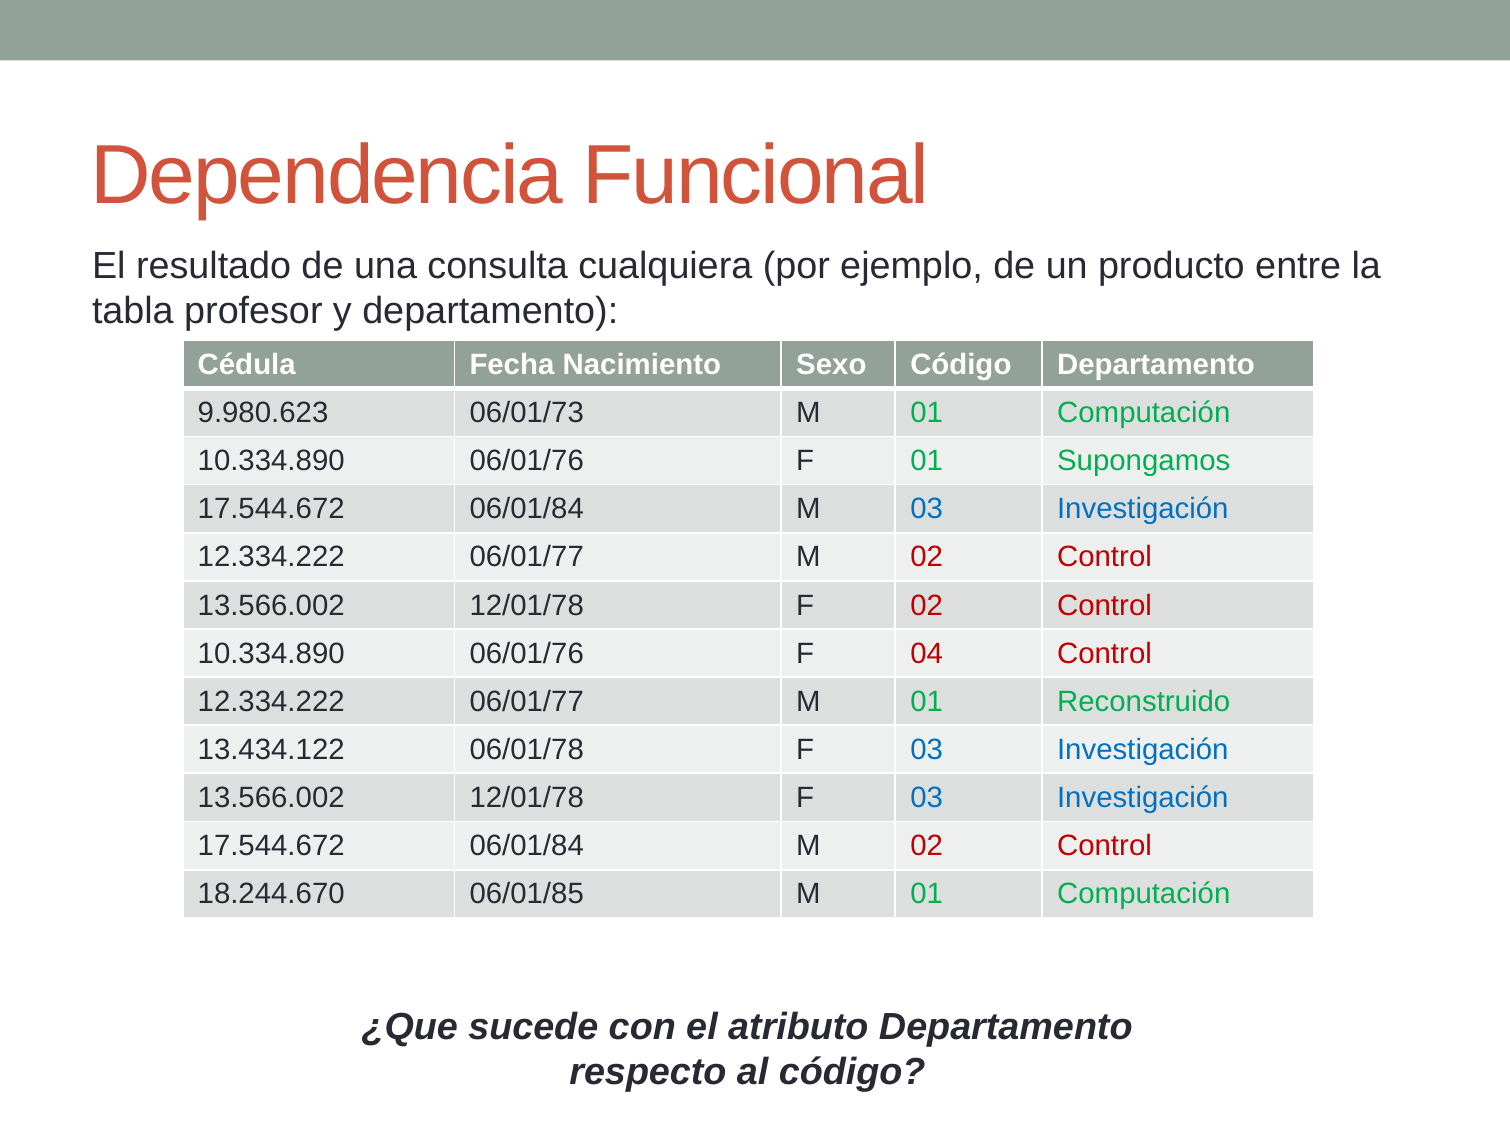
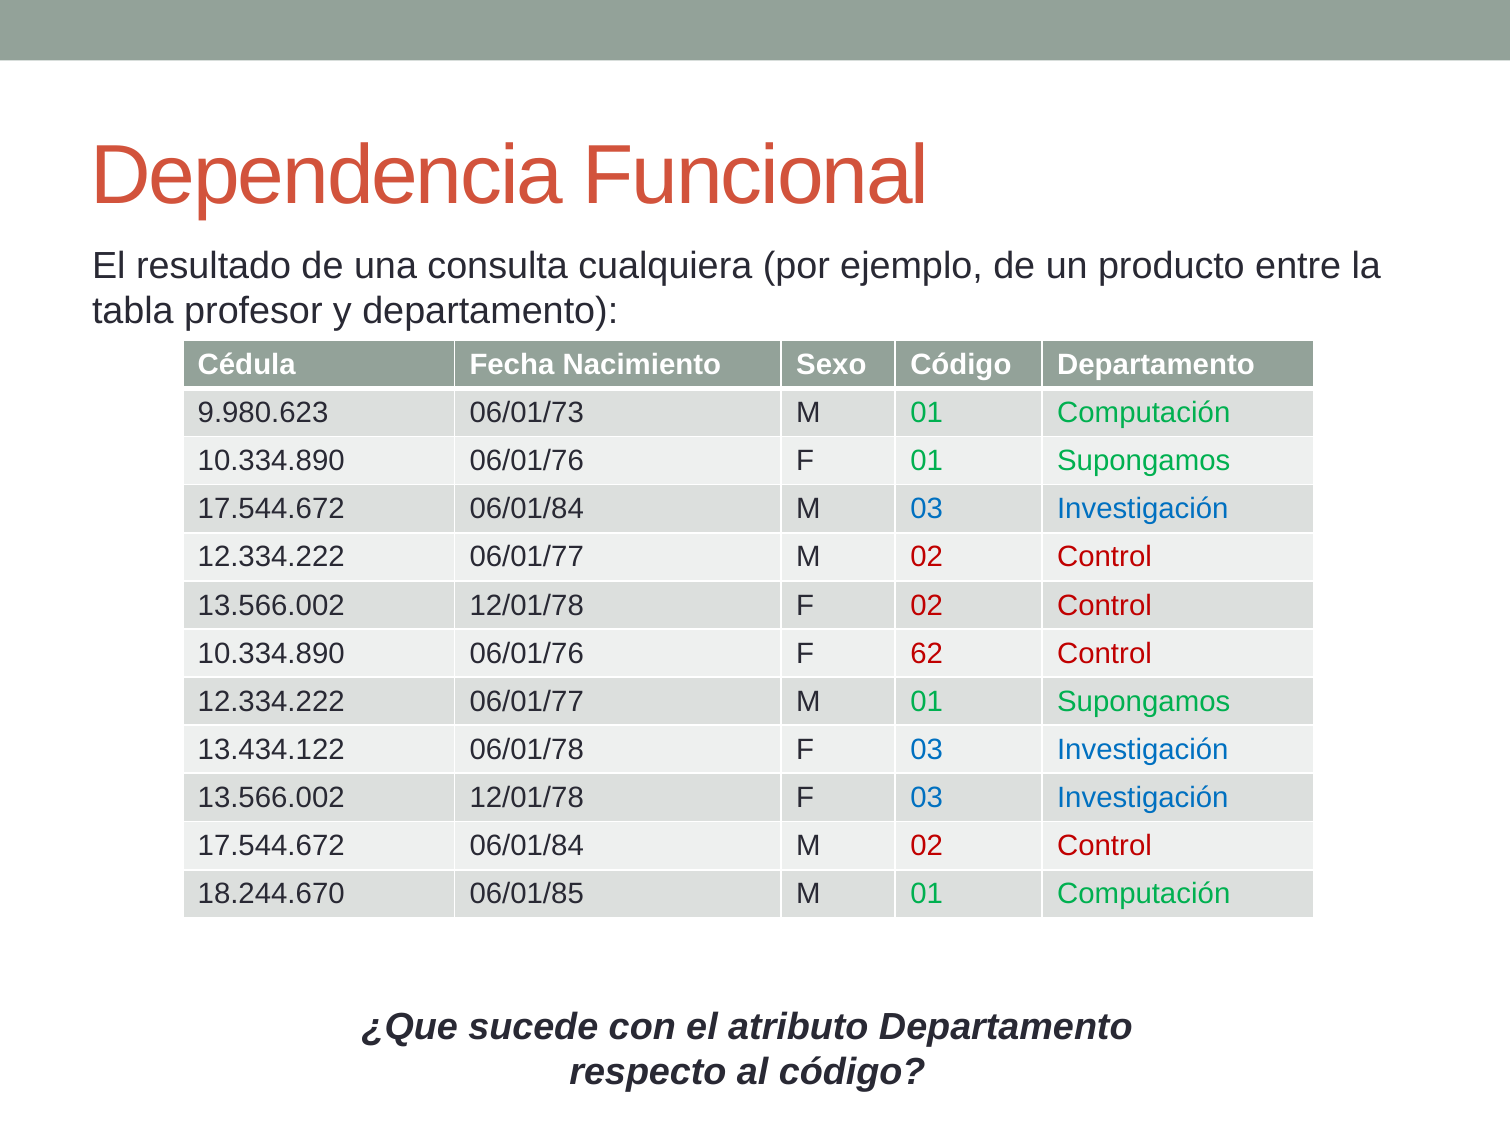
04: 04 -> 62
M 01 Reconstruido: Reconstruido -> Supongamos
